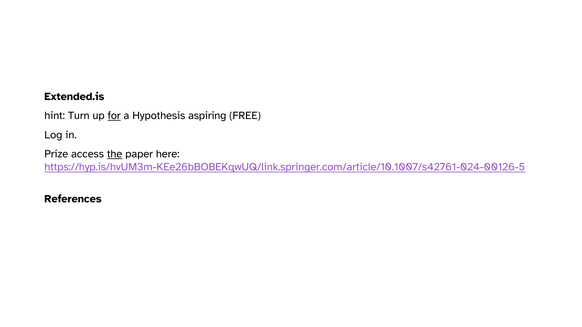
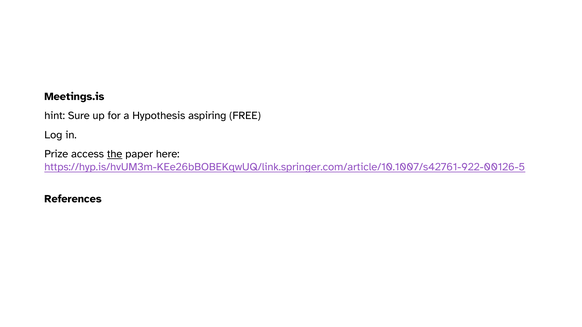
Extended.is: Extended.is -> Meetings.is
Turn: Turn -> Sure
for underline: present -> none
https://hyp.is/hvUM3m-KEe26bBOBEKqwUQ/link.springer.com/article/10.1007/s42761-024-00126-5: https://hyp.is/hvUM3m-KEe26bBOBEKqwUQ/link.springer.com/article/10.1007/s42761-024-00126-5 -> https://hyp.is/hvUM3m-KEe26bBOBEKqwUQ/link.springer.com/article/10.1007/s42761-922-00126-5
